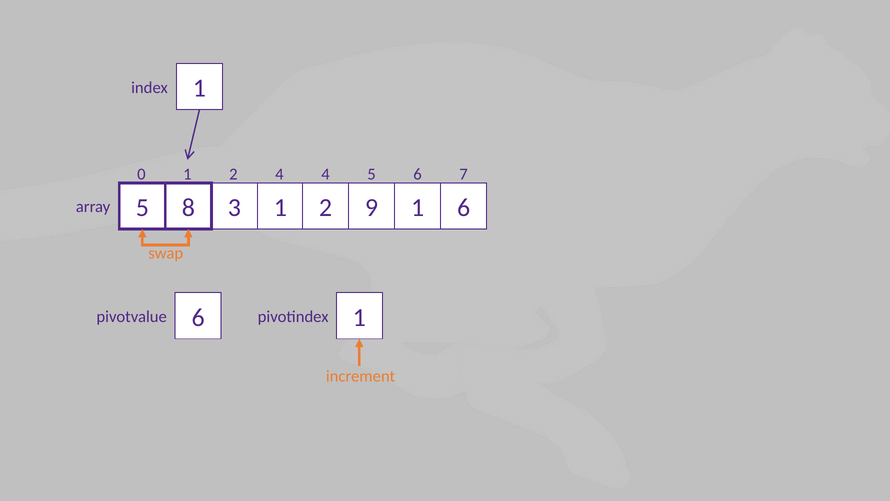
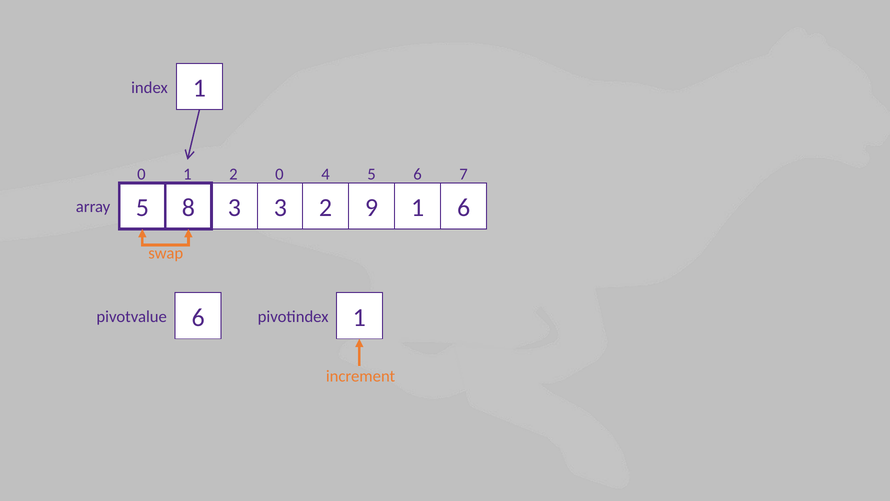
2 4: 4 -> 0
3 1: 1 -> 3
